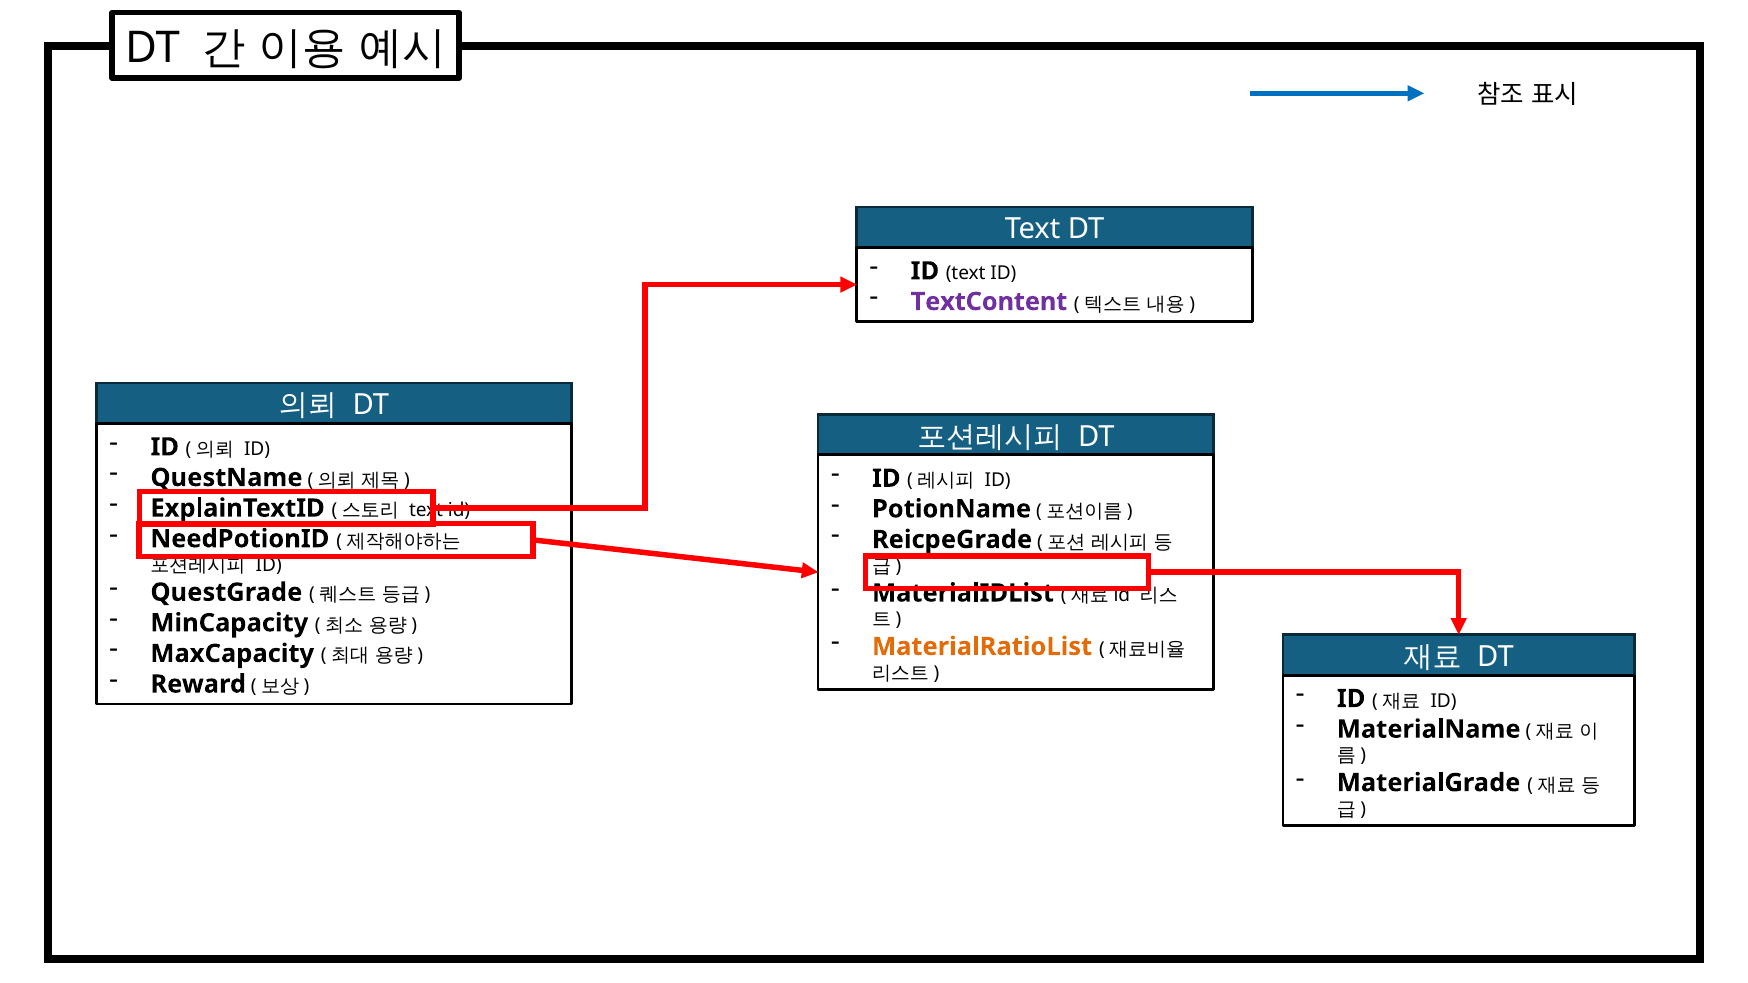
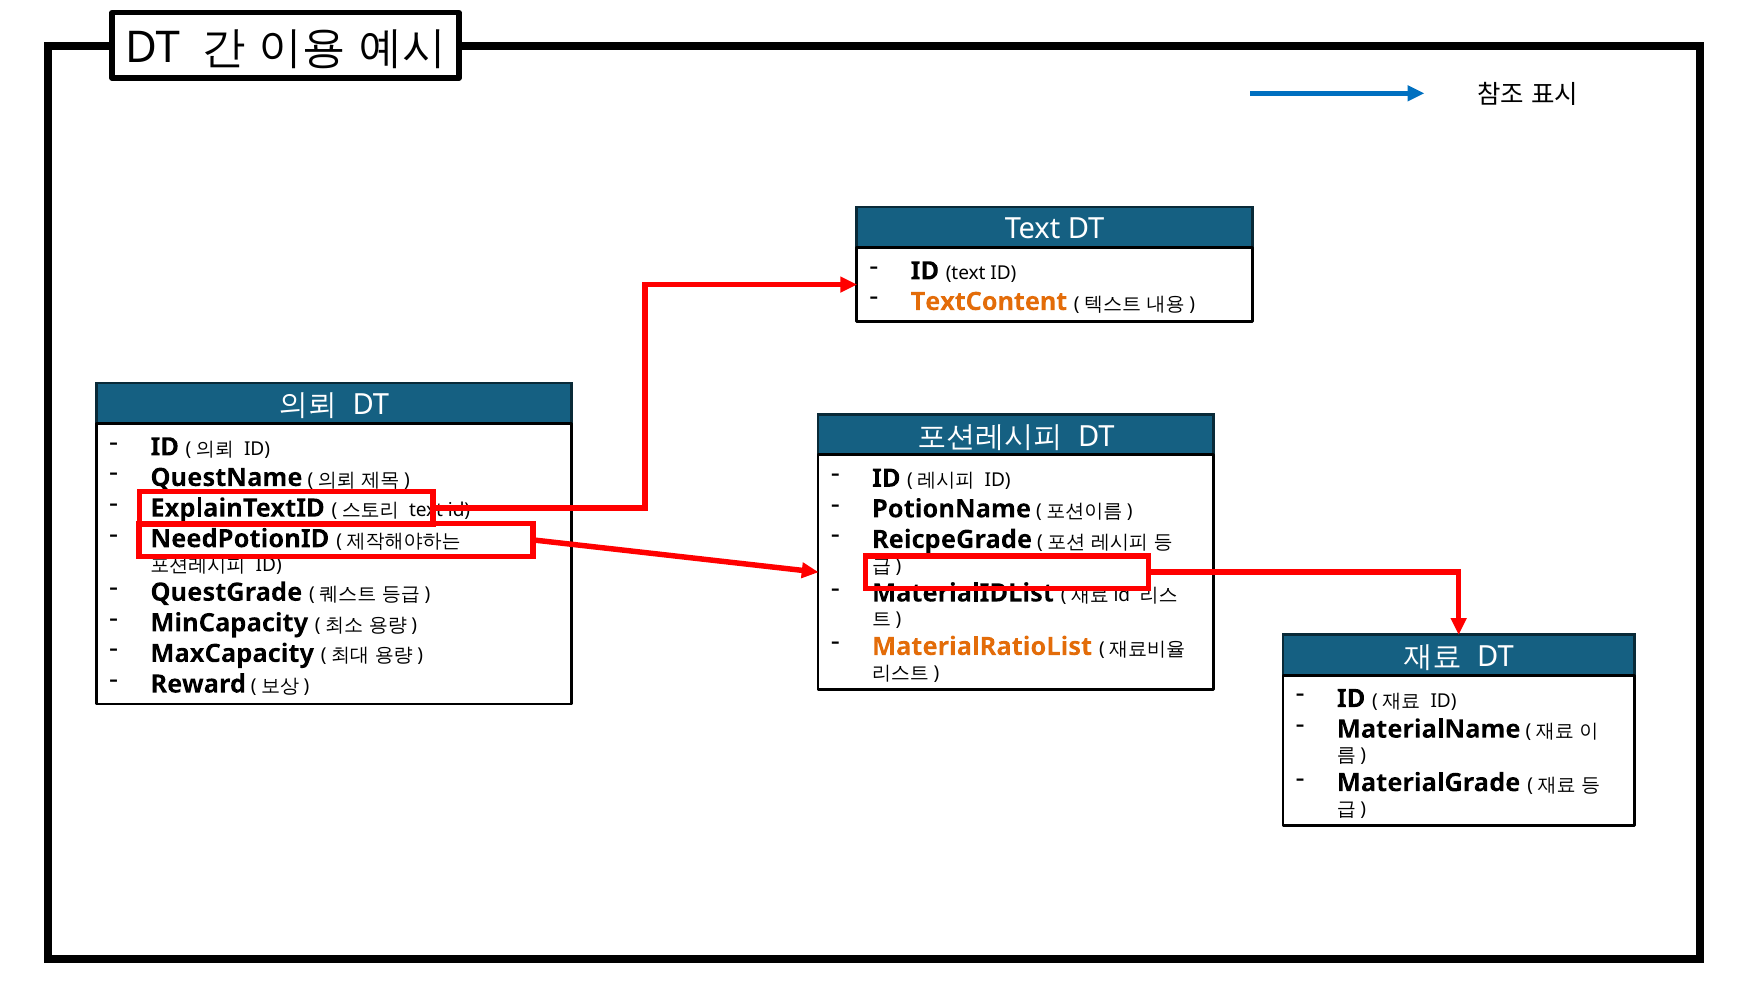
TextContent colour: purple -> orange
